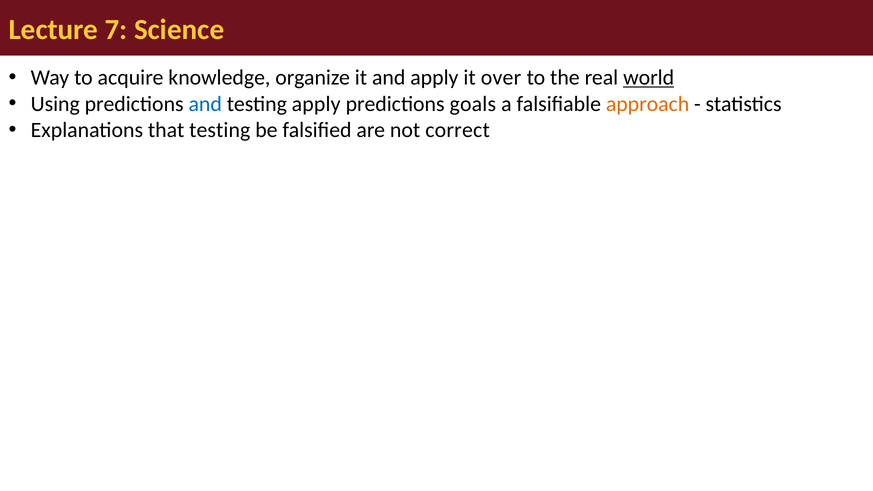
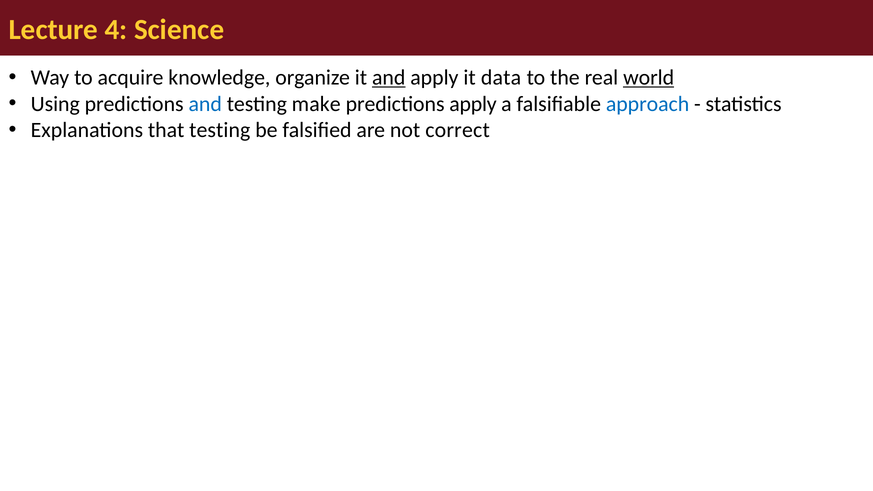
7: 7 -> 4
and at (389, 78) underline: none -> present
over: over -> data
testing apply: apply -> make
predictions goals: goals -> apply
approach colour: orange -> blue
